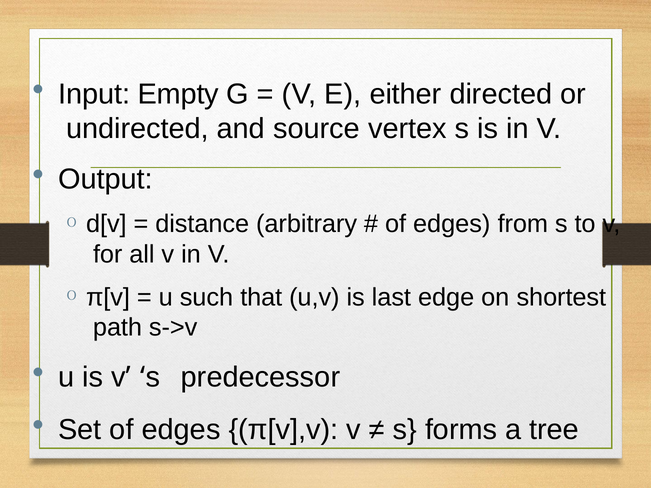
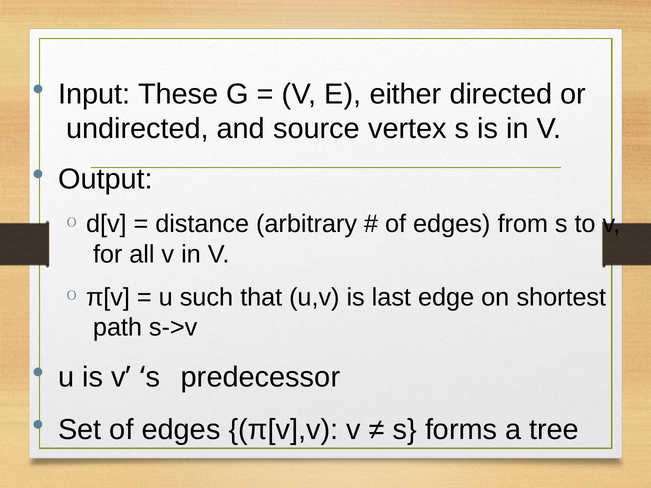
Empty: Empty -> These
